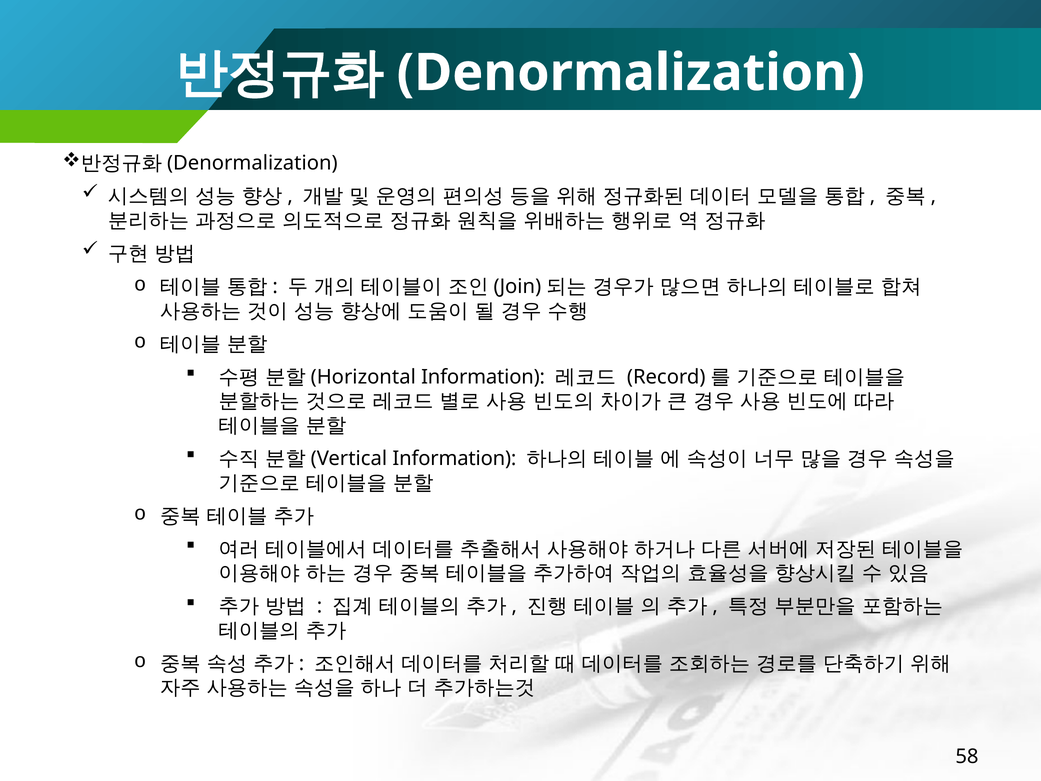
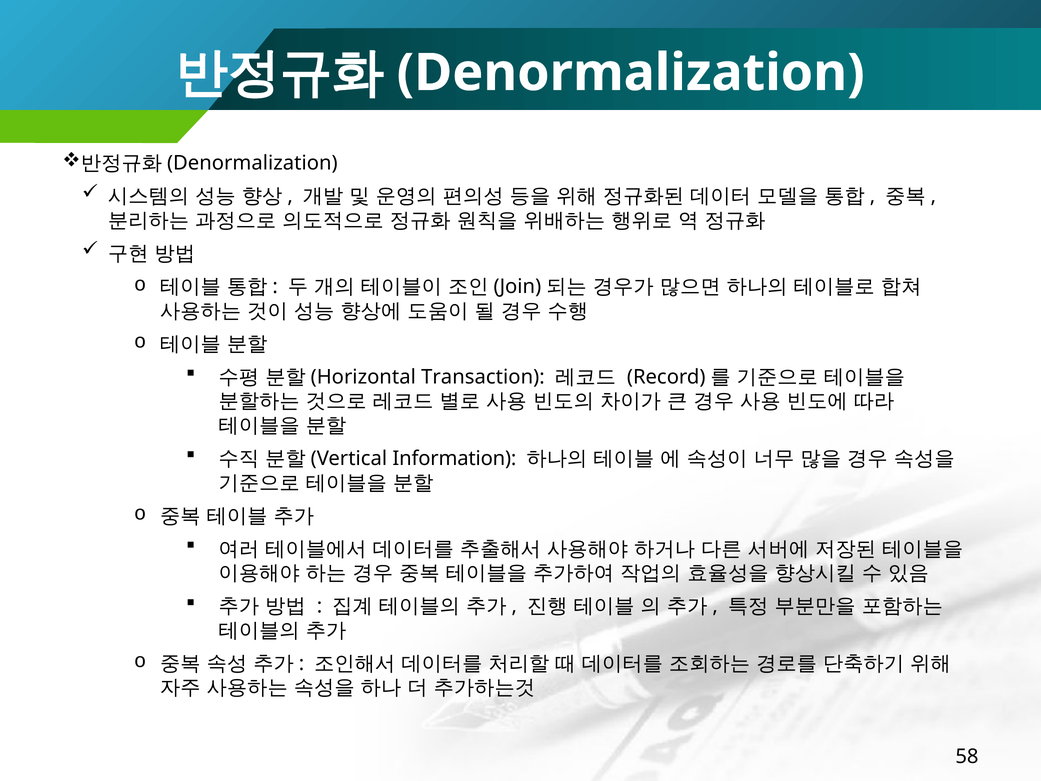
Information at (483, 377): Information -> Transaction
